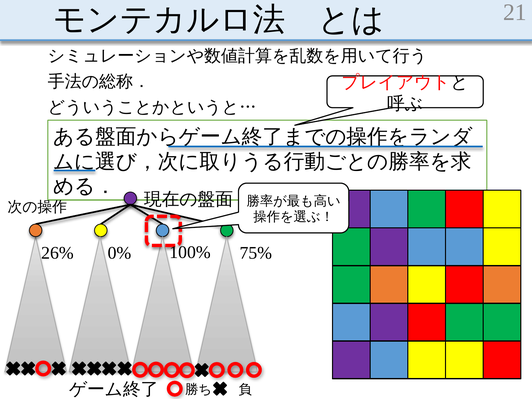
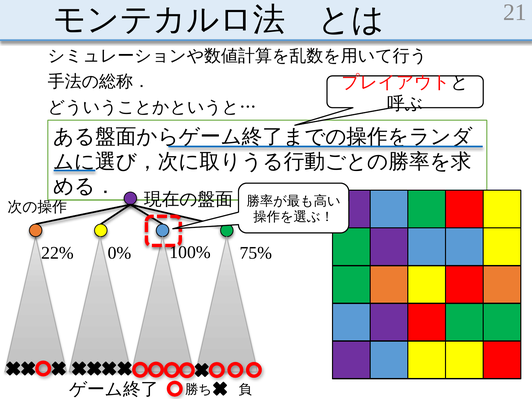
26%: 26% -> 22%
